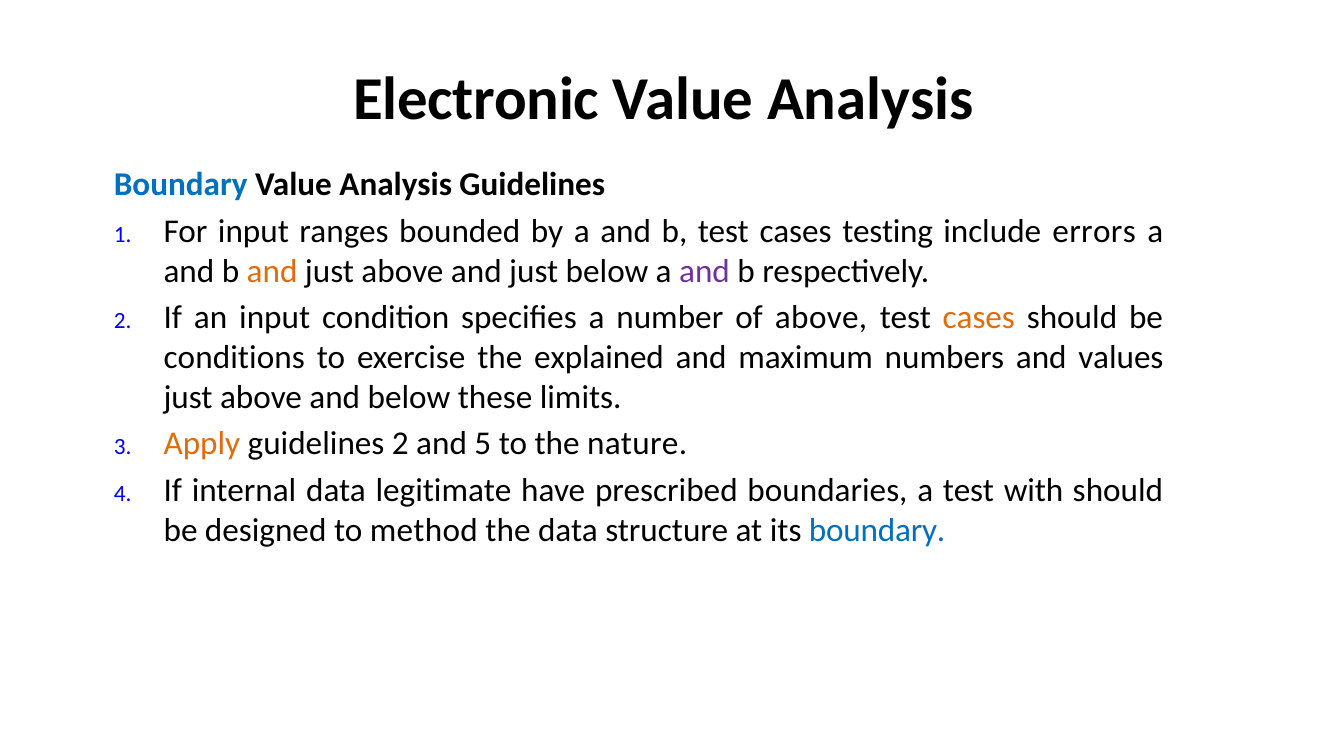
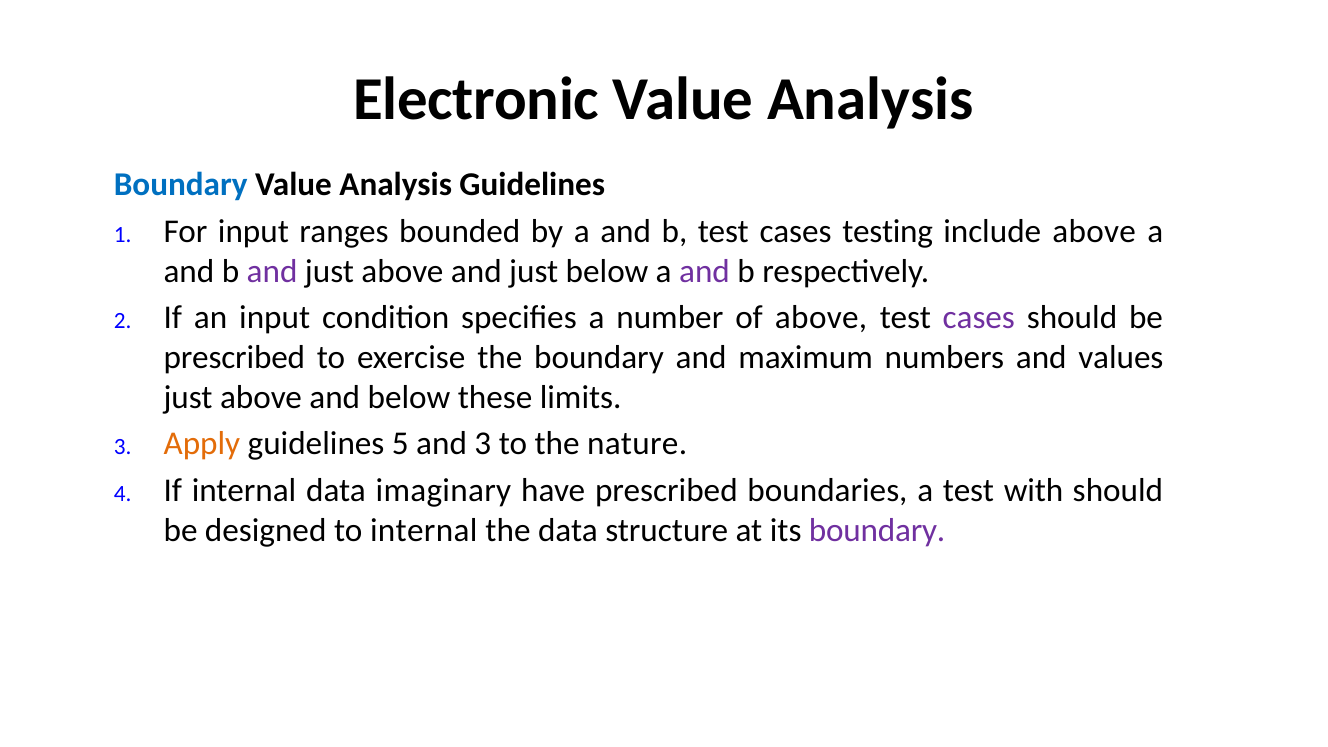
include errors: errors -> above
and at (272, 271) colour: orange -> purple
cases at (979, 318) colour: orange -> purple
conditions at (234, 358): conditions -> prescribed
the explained: explained -> boundary
guidelines 2: 2 -> 5
and 5: 5 -> 3
legitimate: legitimate -> imaginary
to method: method -> internal
boundary at (877, 530) colour: blue -> purple
